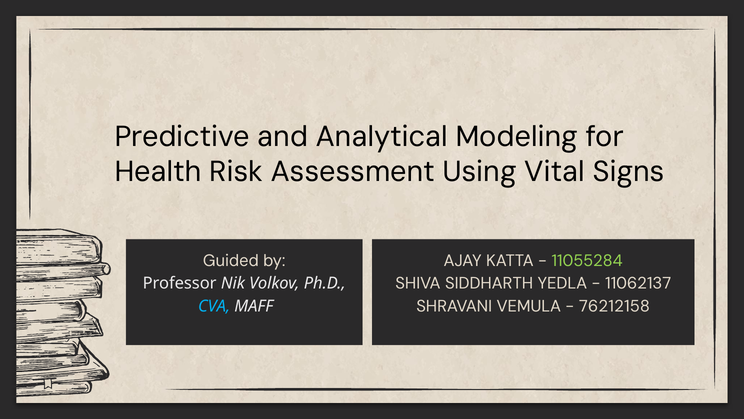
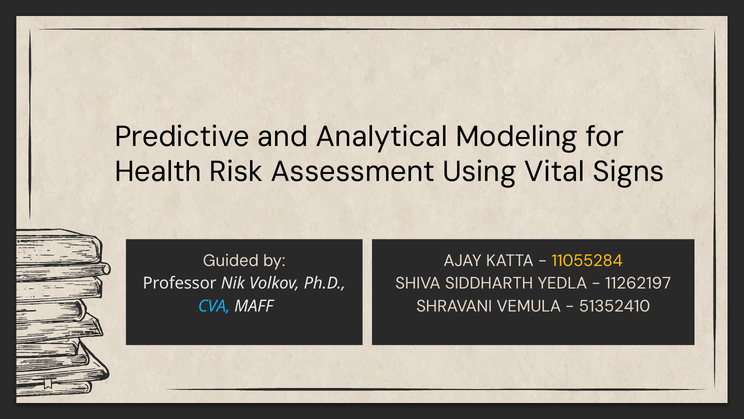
11055284 colour: light green -> yellow
11062137: 11062137 -> 11262197
76212158: 76212158 -> 51352410
